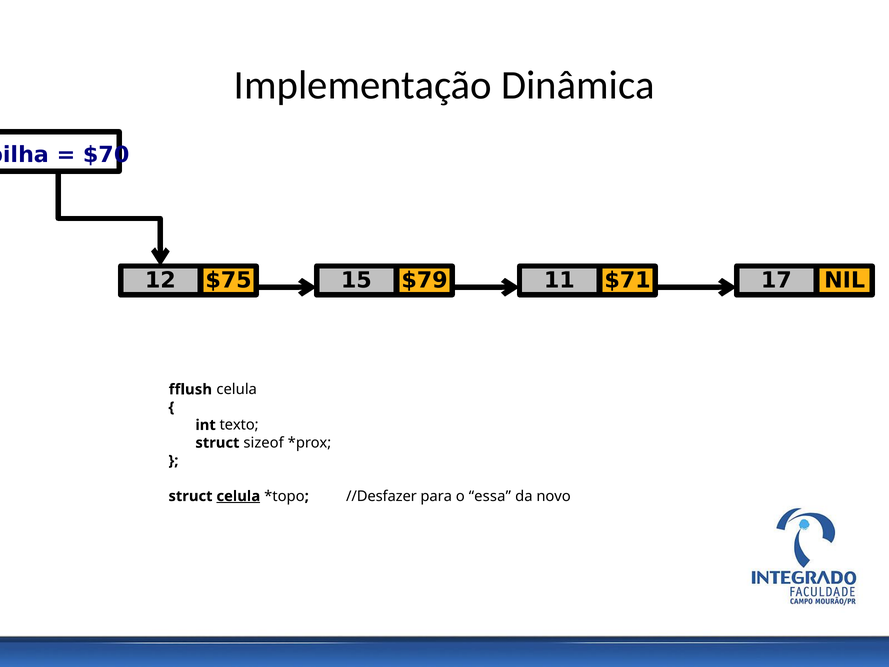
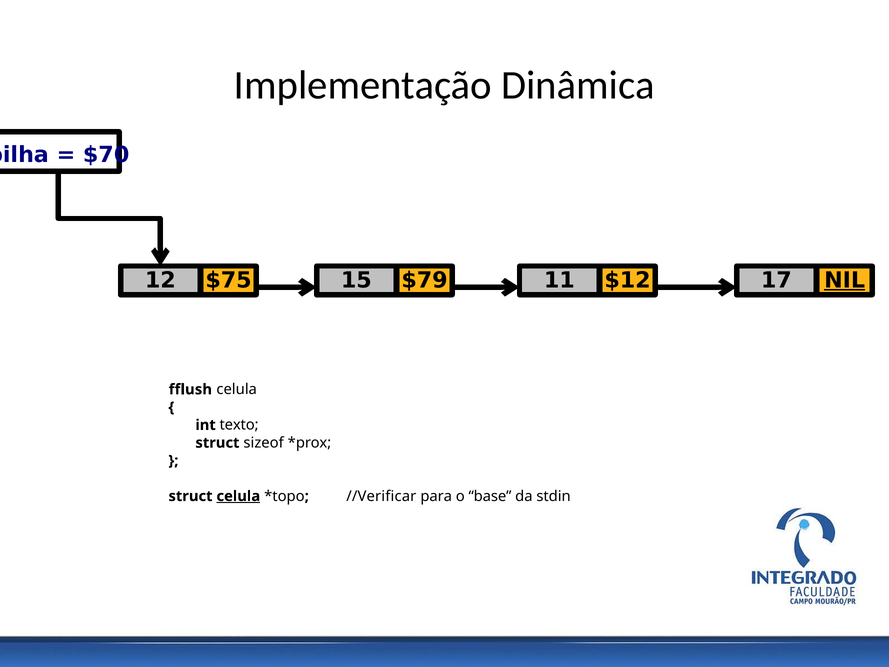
$71: $71 -> $12
NIL underline: none -> present
//Desfazer: //Desfazer -> //Verificar
essa: essa -> base
novo: novo -> stdin
